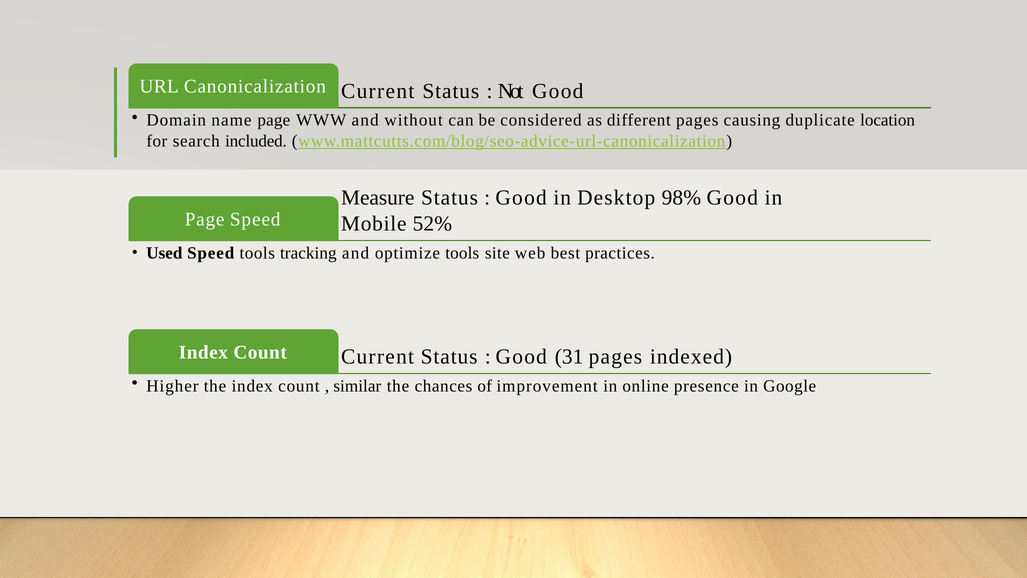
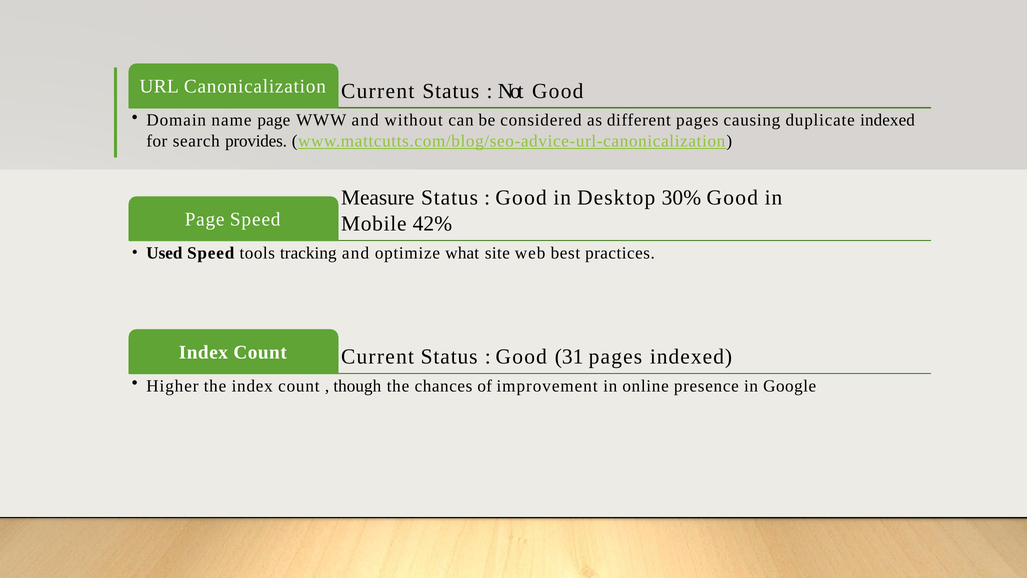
duplicate location: location -> indexed
included: included -> provides
98%: 98% -> 30%
52%: 52% -> 42%
optimize tools: tools -> what
similar: similar -> though
